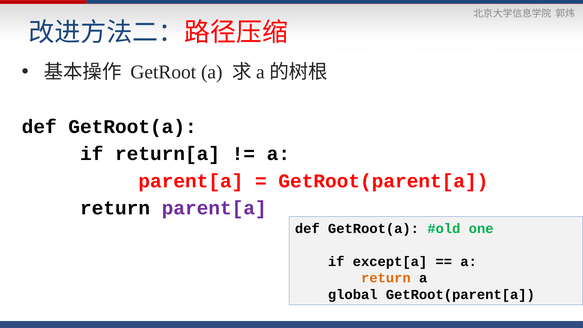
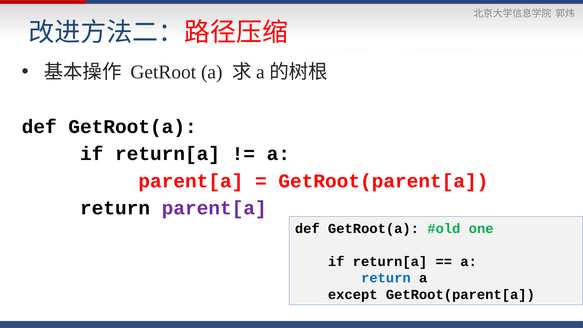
except[a at (390, 262): except[a -> return[a
return at (386, 278) colour: orange -> blue
global: global -> except
